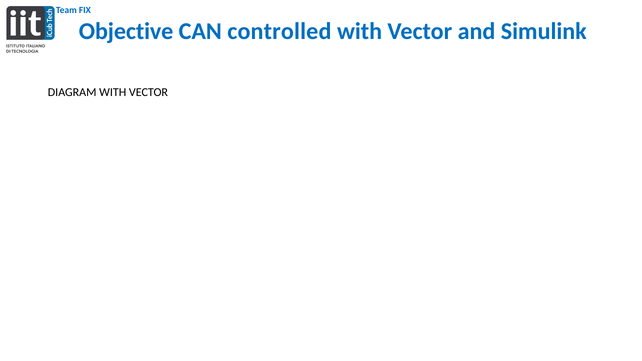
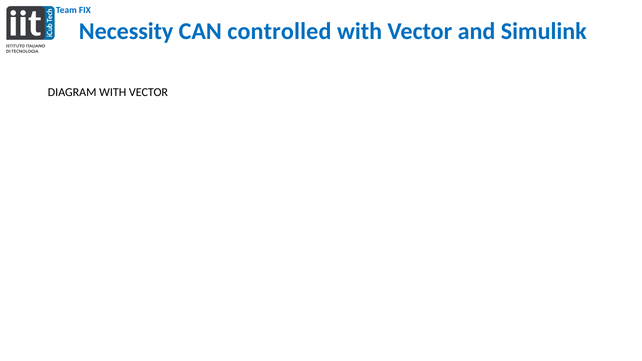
Objective: Objective -> Necessity
